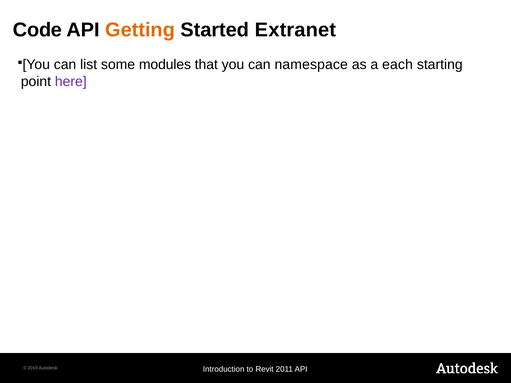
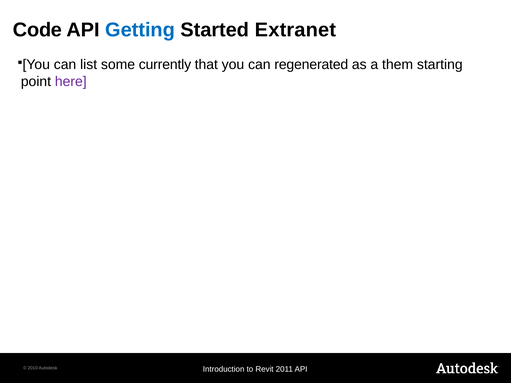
Getting colour: orange -> blue
modules: modules -> currently
namespace: namespace -> regenerated
each: each -> them
